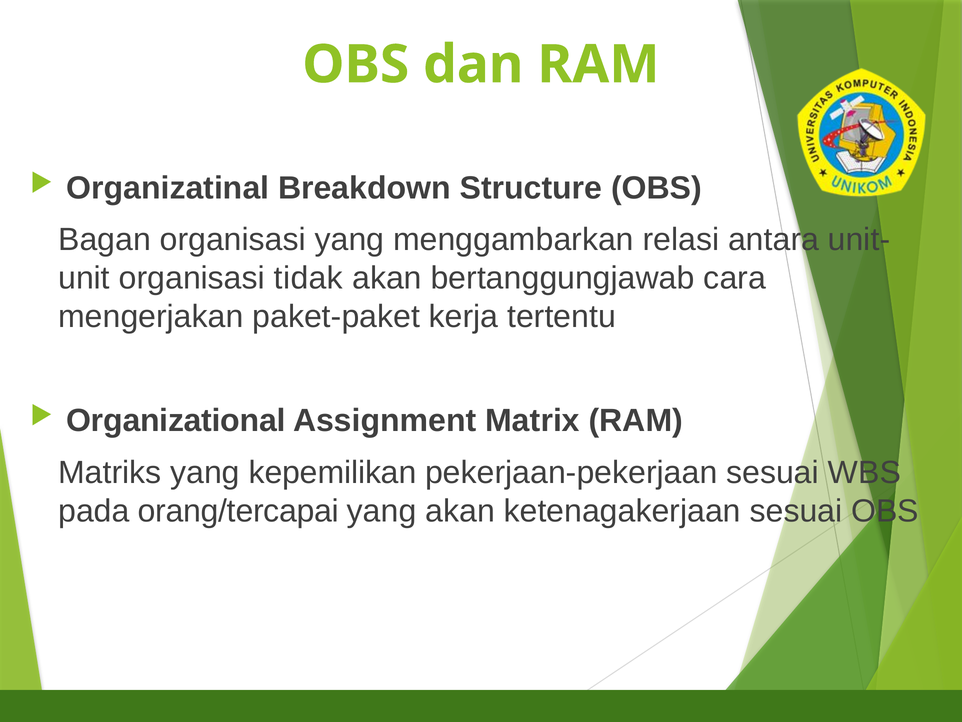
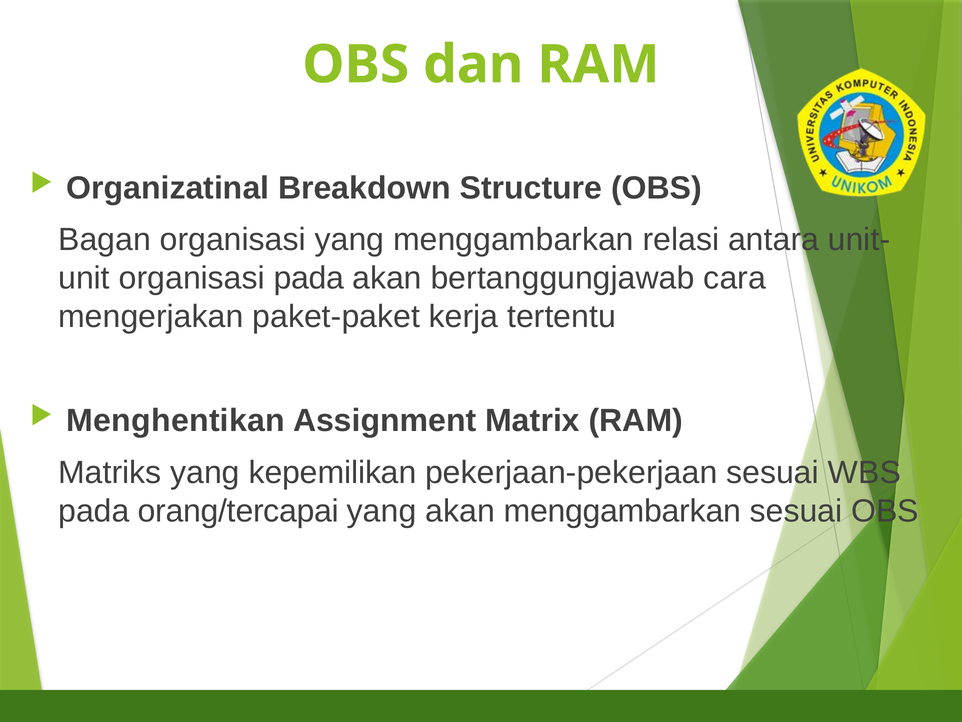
organisasi tidak: tidak -> pada
Organizational: Organizational -> Menghentikan
akan ketenagakerjaan: ketenagakerjaan -> menggambarkan
